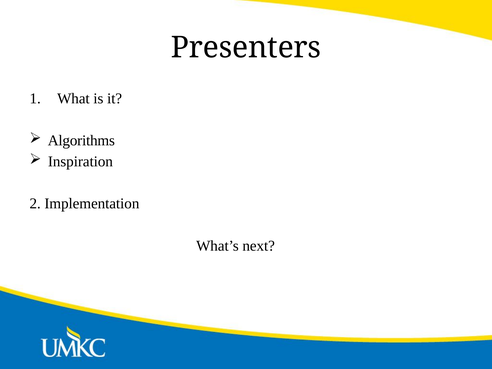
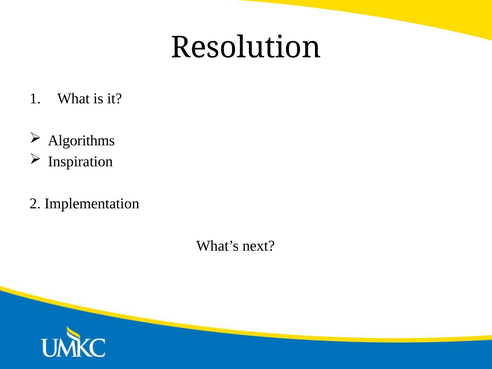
Presenters: Presenters -> Resolution
